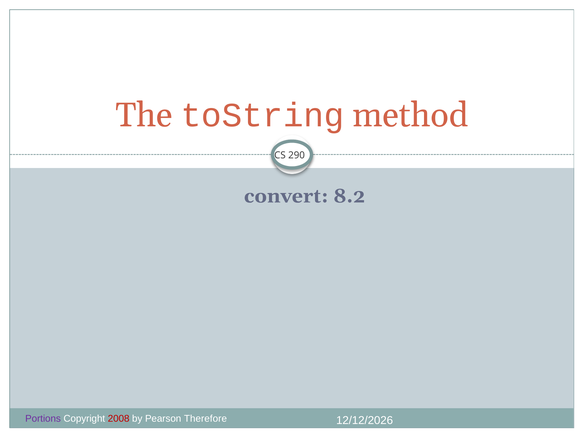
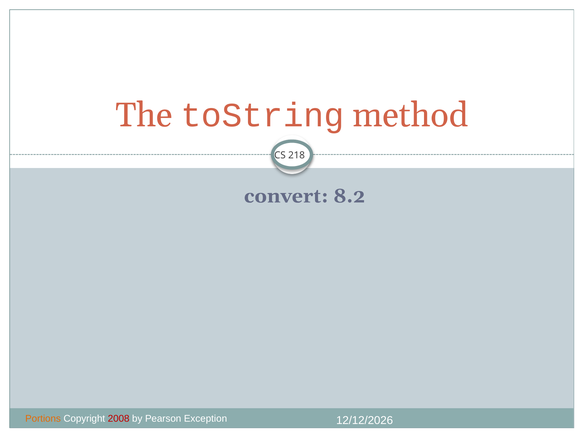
290: 290 -> 218
Portions colour: purple -> orange
Therefore: Therefore -> Exception
